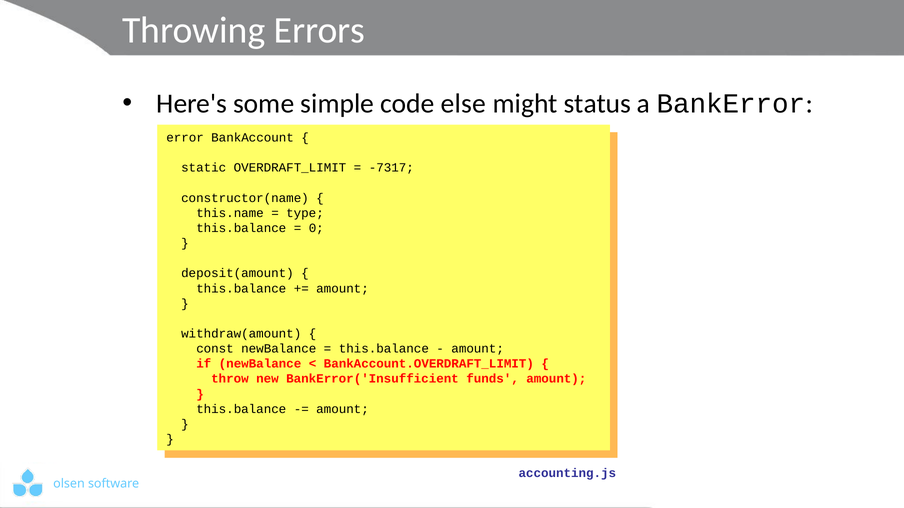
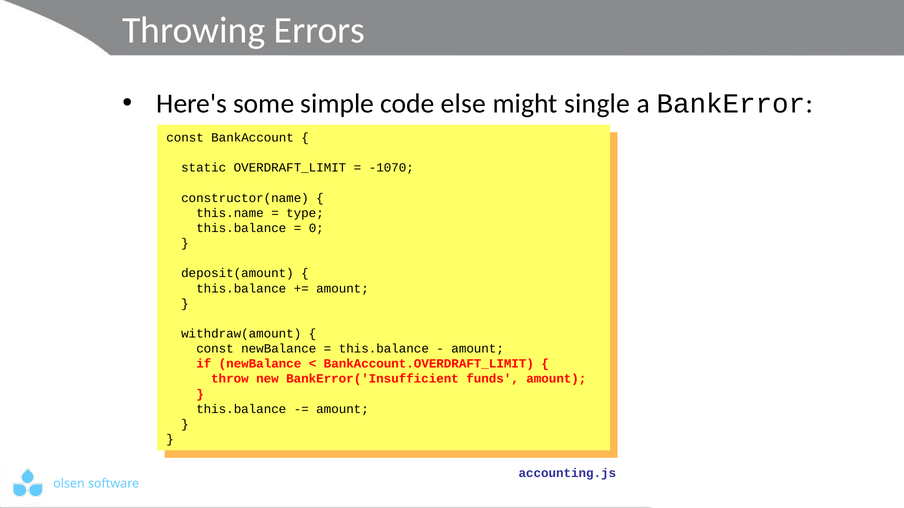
status: status -> single
error at (185, 138): error -> const
-7317: -7317 -> -1070
